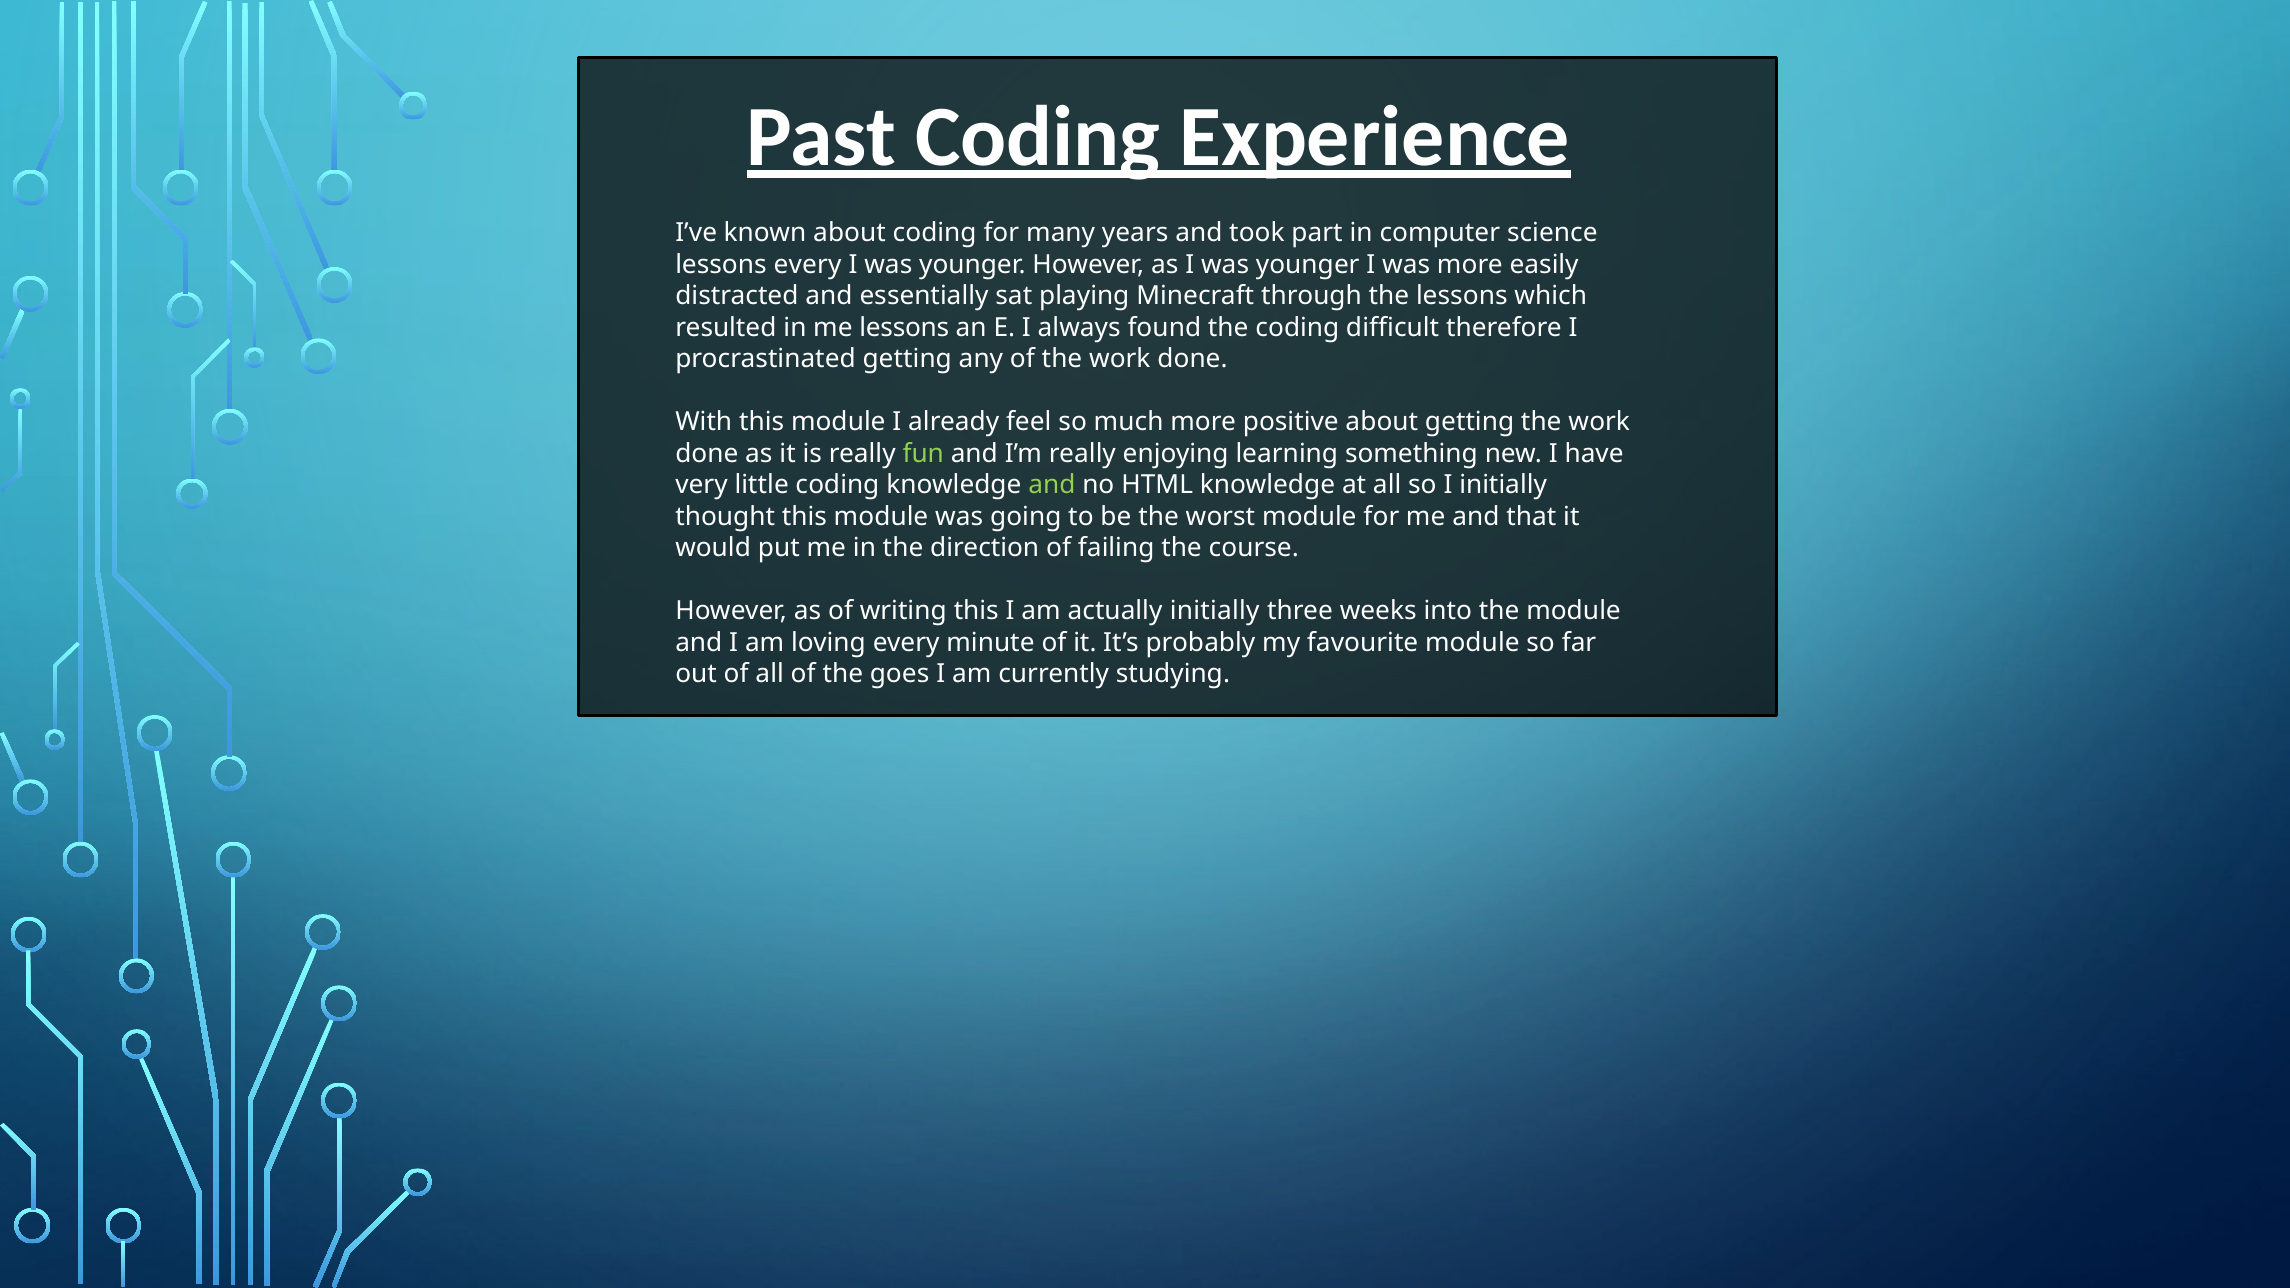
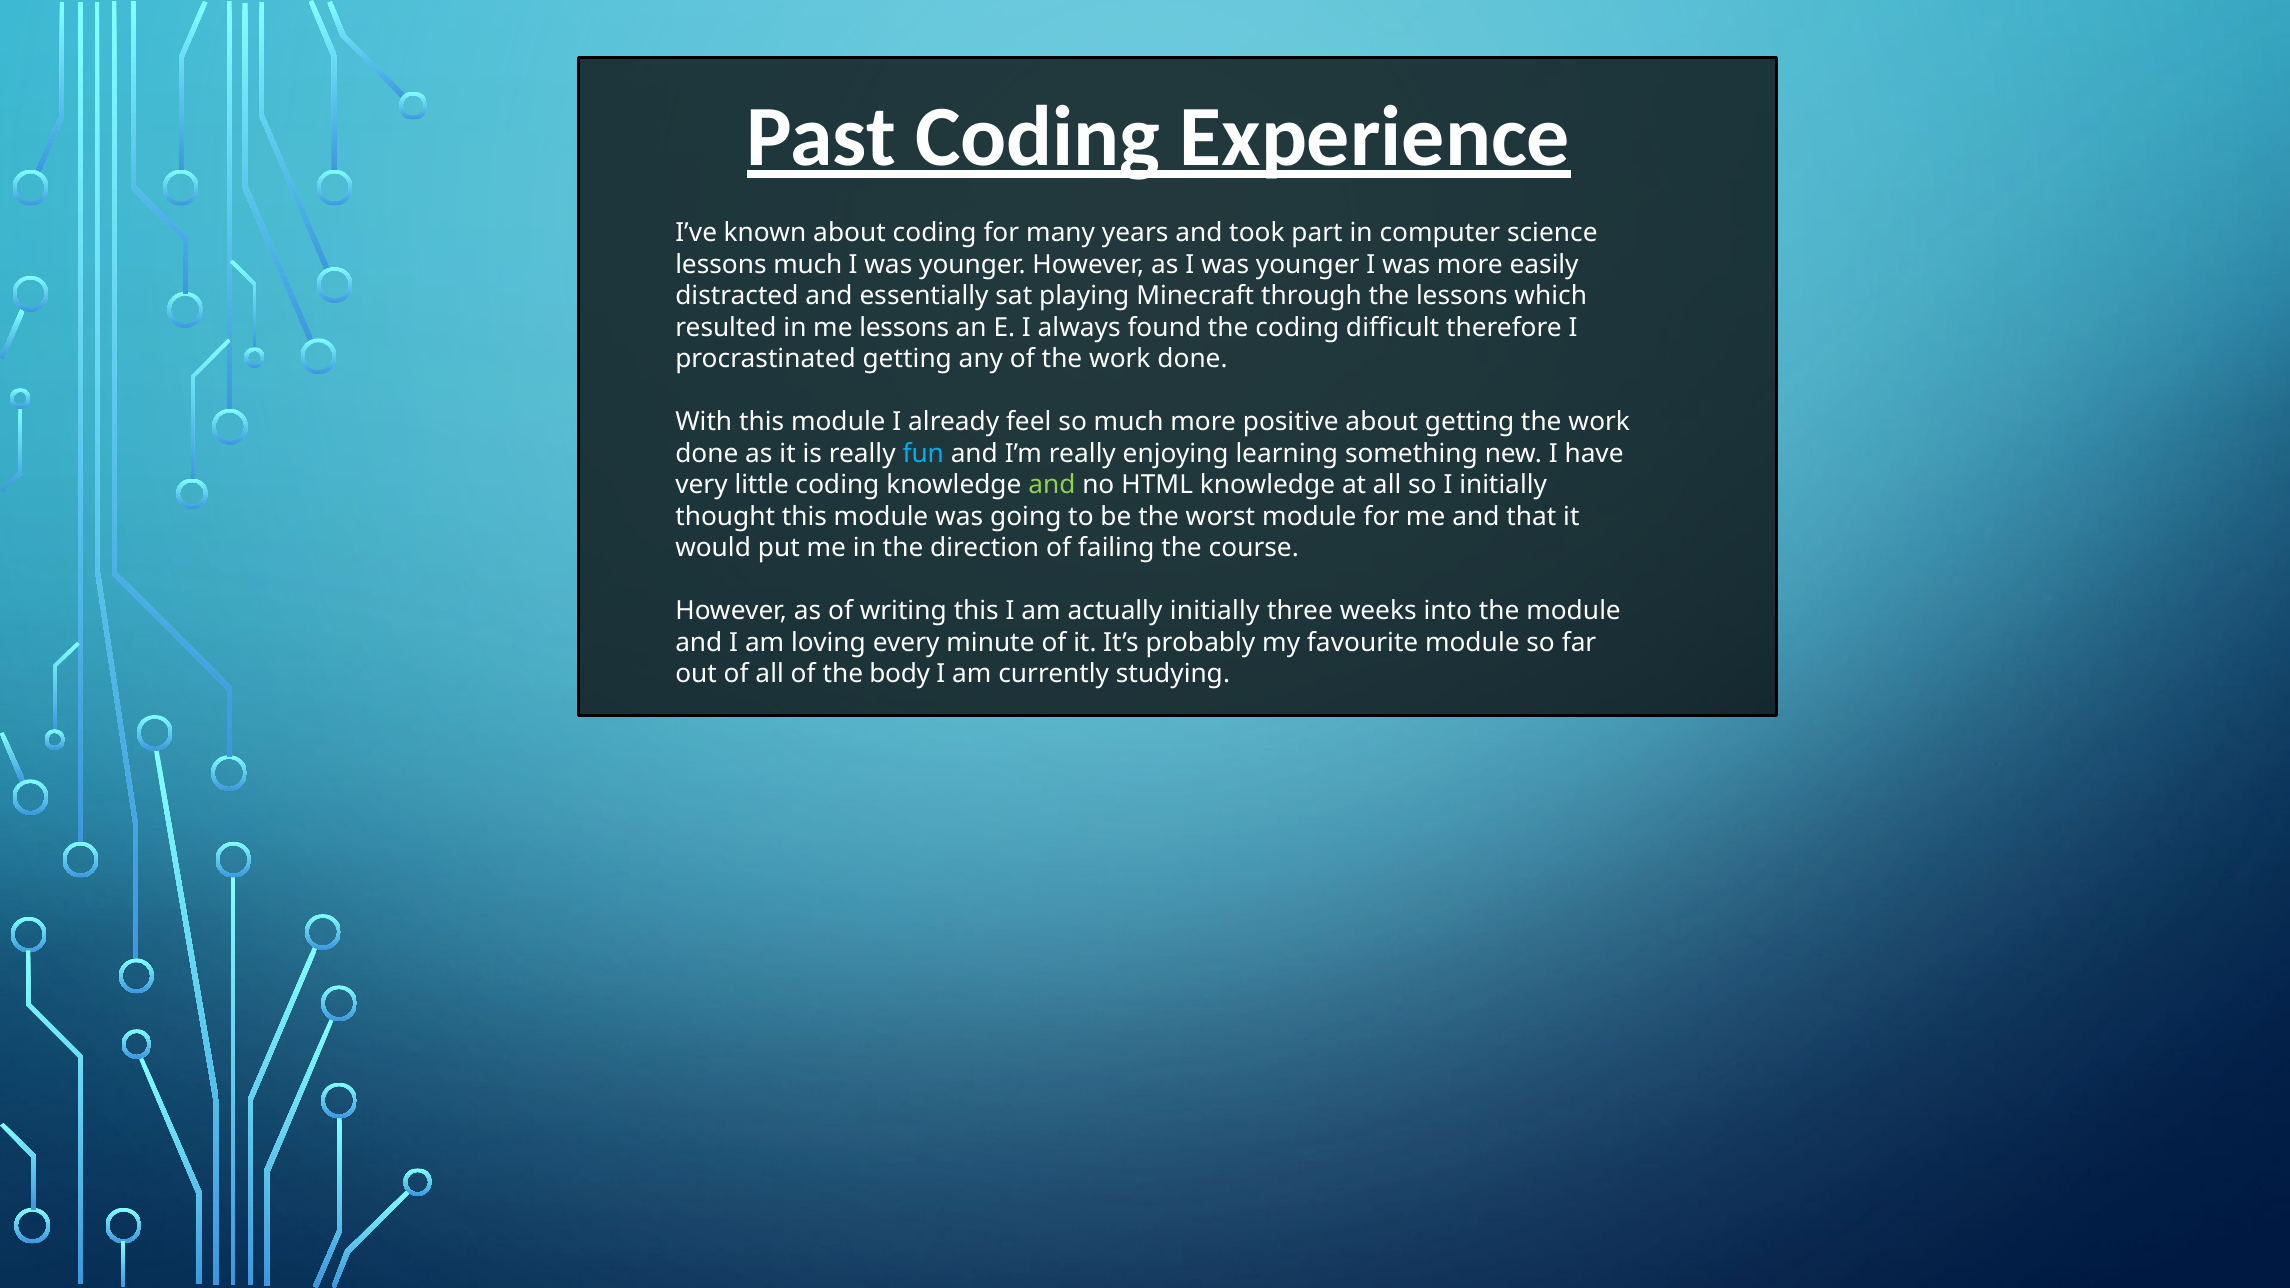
lessons every: every -> much
fun colour: light green -> light blue
goes: goes -> body
